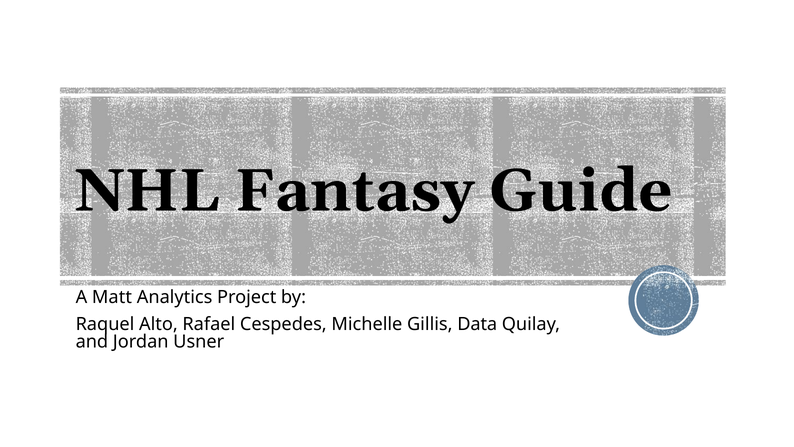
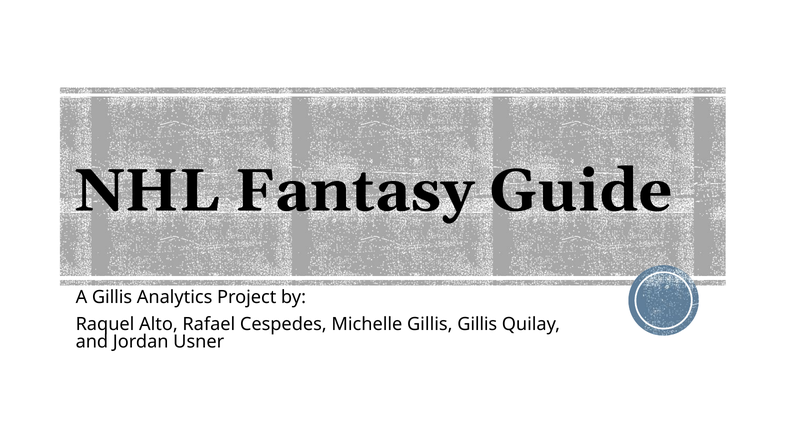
A Matt: Matt -> Gillis
Gillis Data: Data -> Gillis
